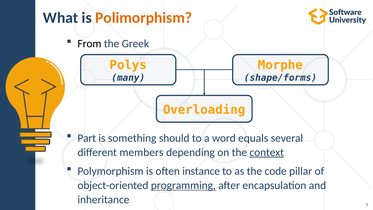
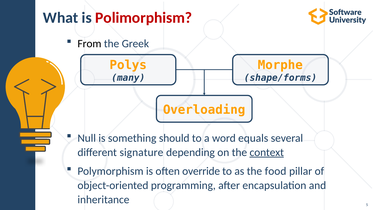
Polimorphism colour: orange -> red
Part: Part -> Null
members: members -> signature
instance: instance -> override
code: code -> food
programming underline: present -> none
